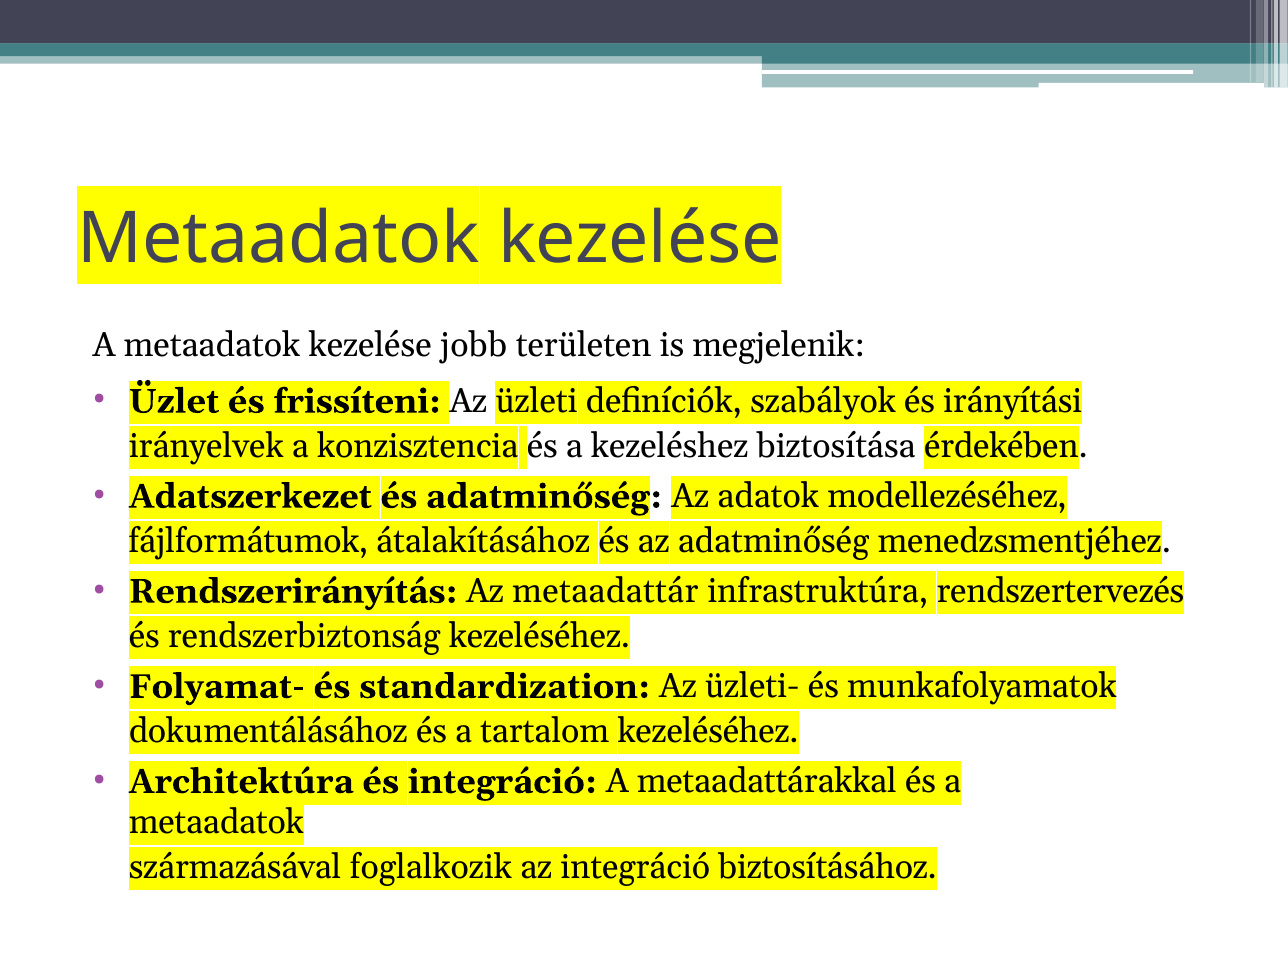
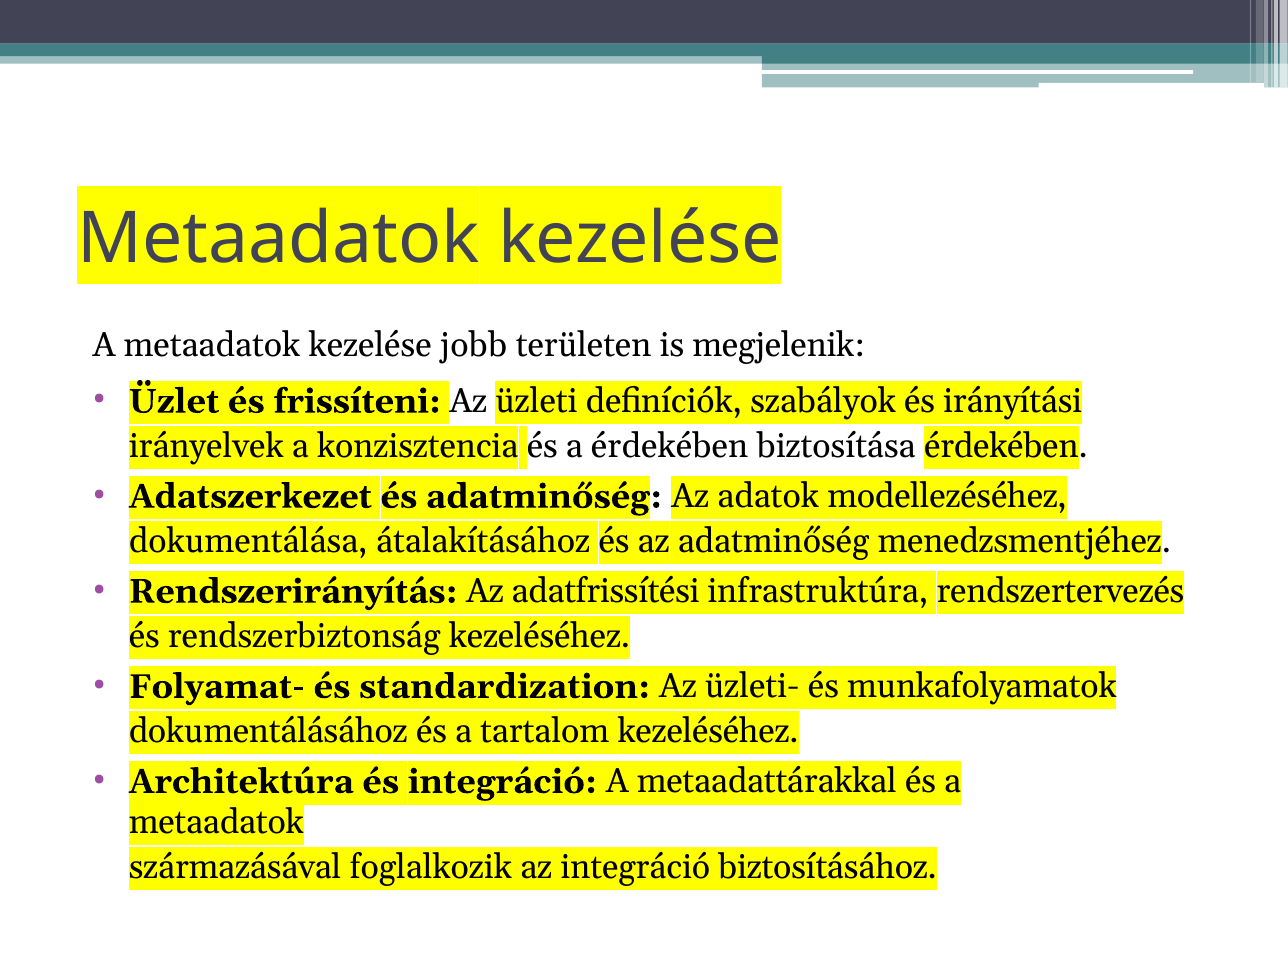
a kezeléshez: kezeléshez -> érdekében
fájlformátumok: fájlformátumok -> dokumentálása
metaadattár: metaadattár -> adatfrissítési
